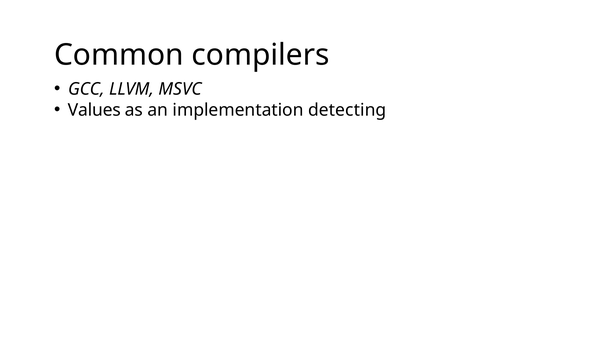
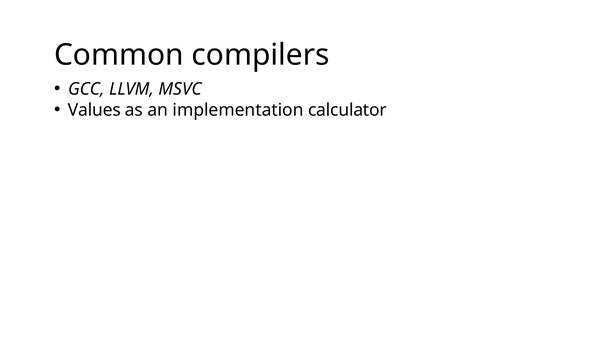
detecting: detecting -> calculator
